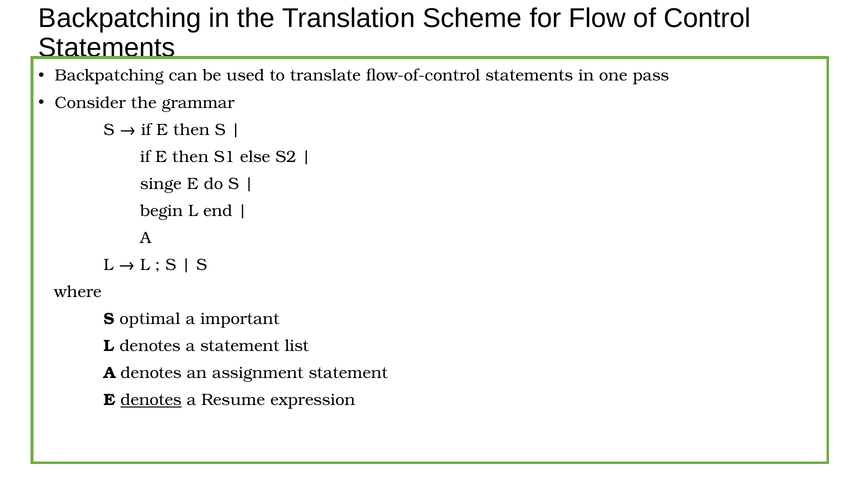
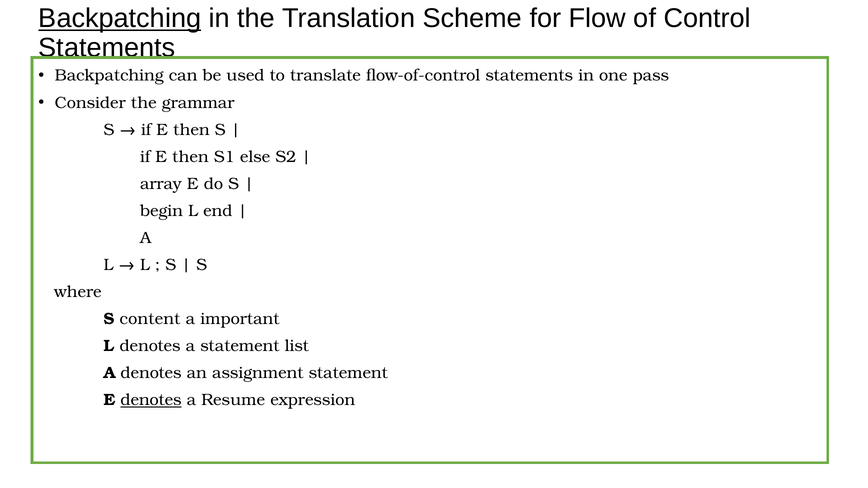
Backpatching at (120, 18) underline: none -> present
singe: singe -> array
optimal: optimal -> content
